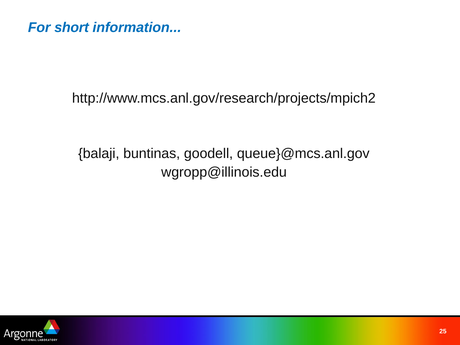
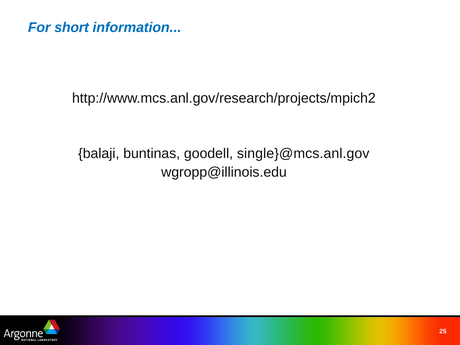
queue}@mcs.anl.gov: queue}@mcs.anl.gov -> single}@mcs.anl.gov
